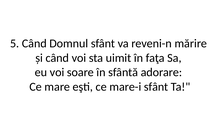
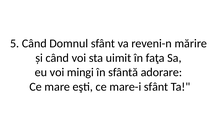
soare: soare -> mingi
